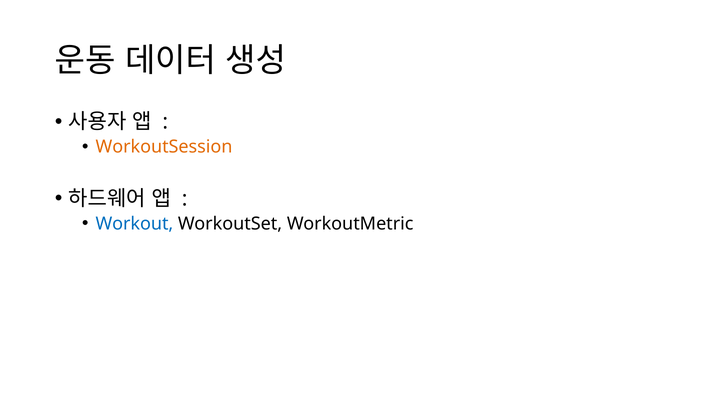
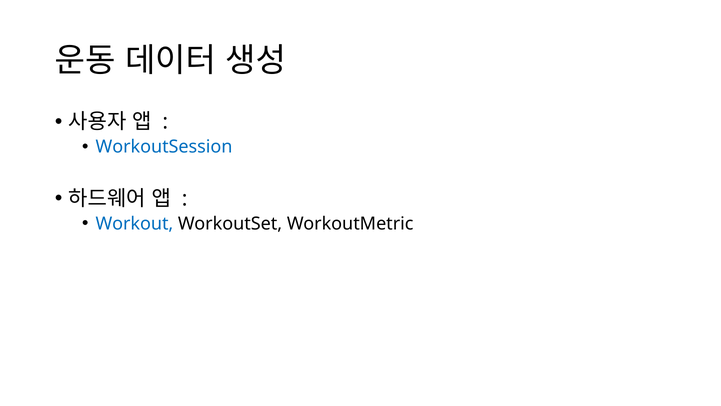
WorkoutSession colour: orange -> blue
